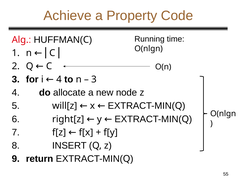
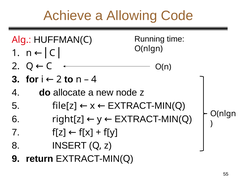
Property: Property -> Allowing
i 4: 4 -> 2
3 at (94, 80): 3 -> 4
will[z: will[z -> file[z
